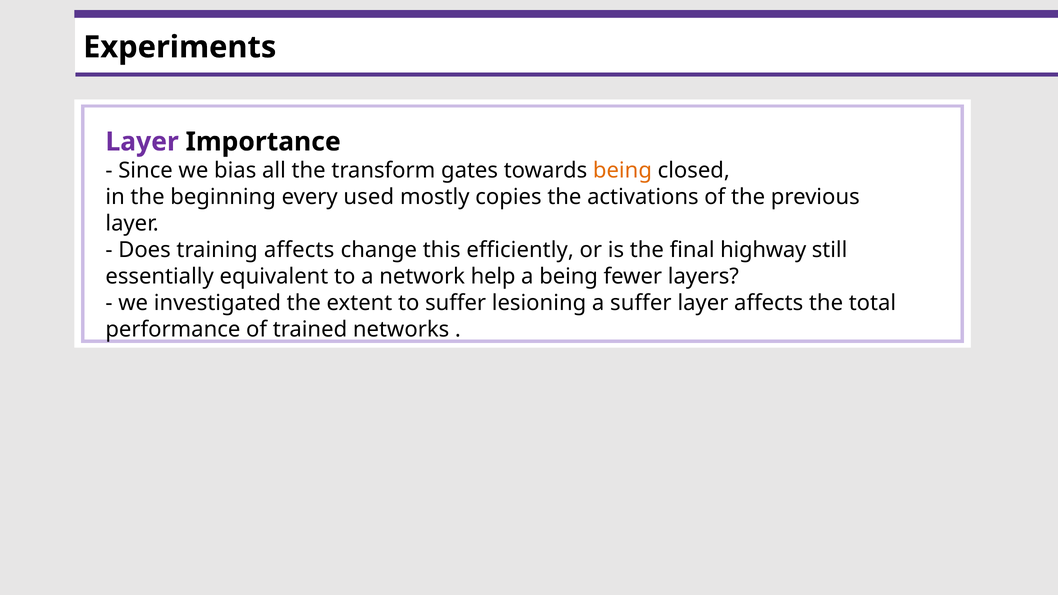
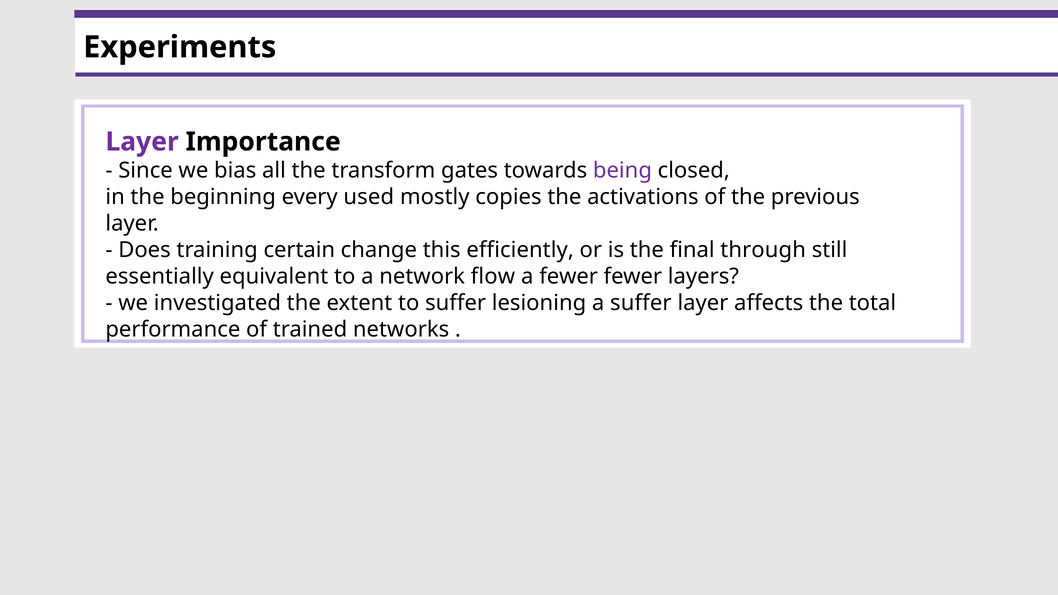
being at (622, 171) colour: orange -> purple
training affects: affects -> certain
highway: highway -> through
help: help -> flow
a being: being -> fewer
